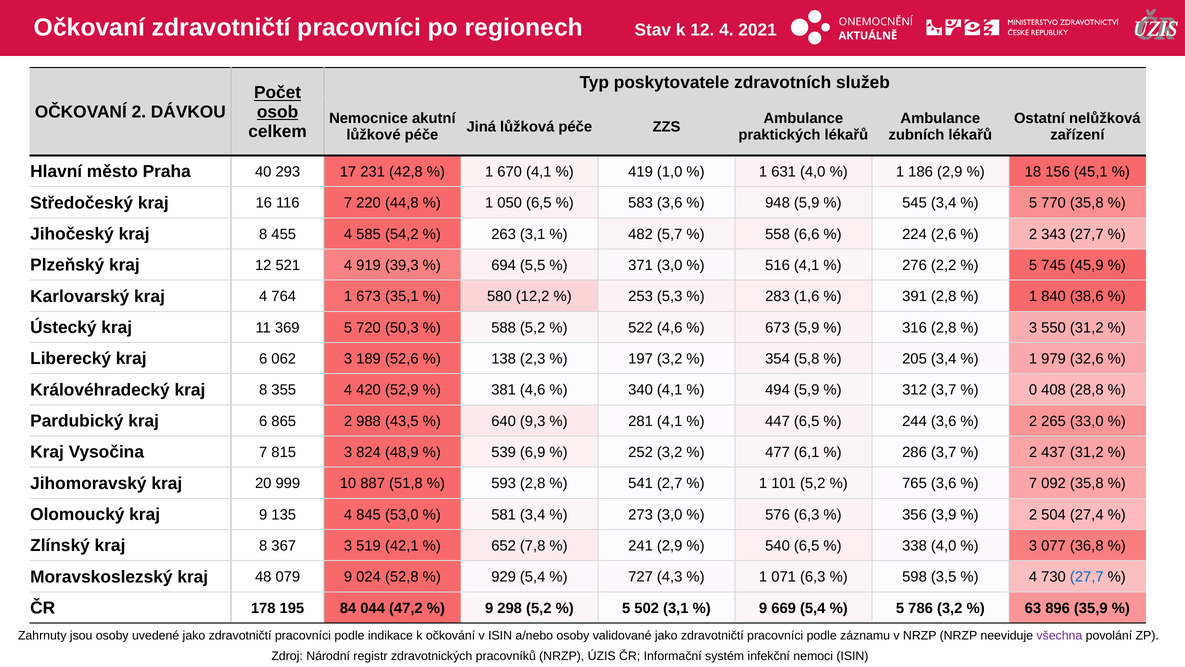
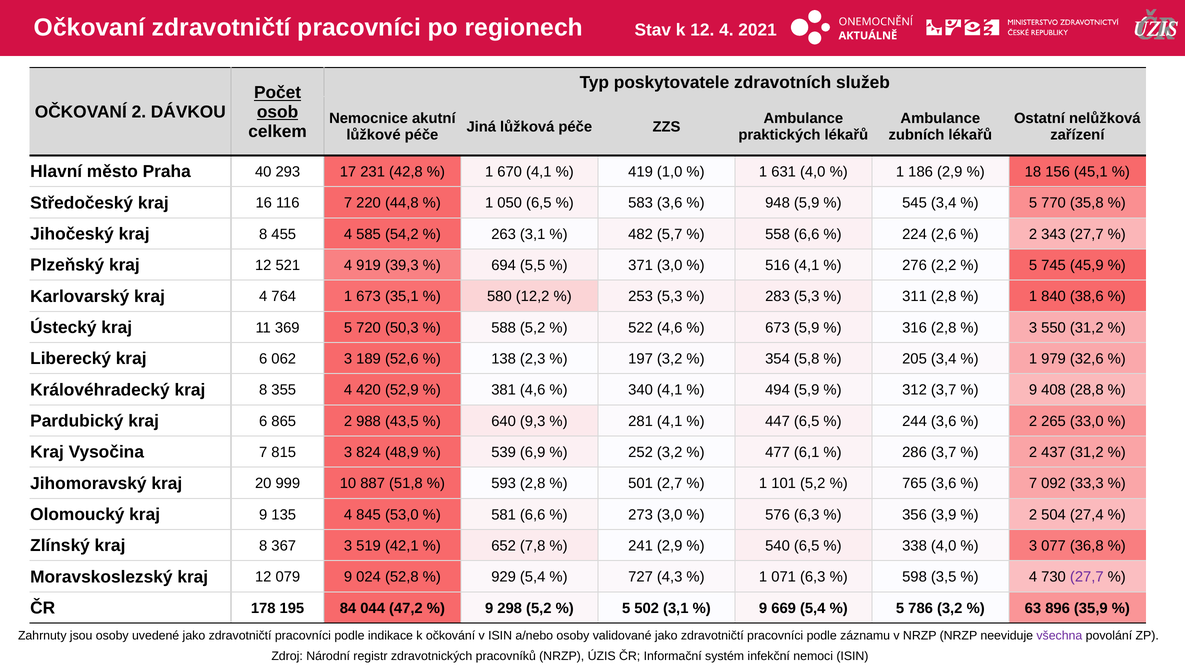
283 1,6: 1,6 -> 5,3
391: 391 -> 311
0 at (1033, 390): 0 -> 9
541: 541 -> 501
092 35,8: 35,8 -> 33,3
581 3,4: 3,4 -> 6,6
Moravskoslezský kraj 48: 48 -> 12
27,7 at (1087, 577) colour: blue -> purple
